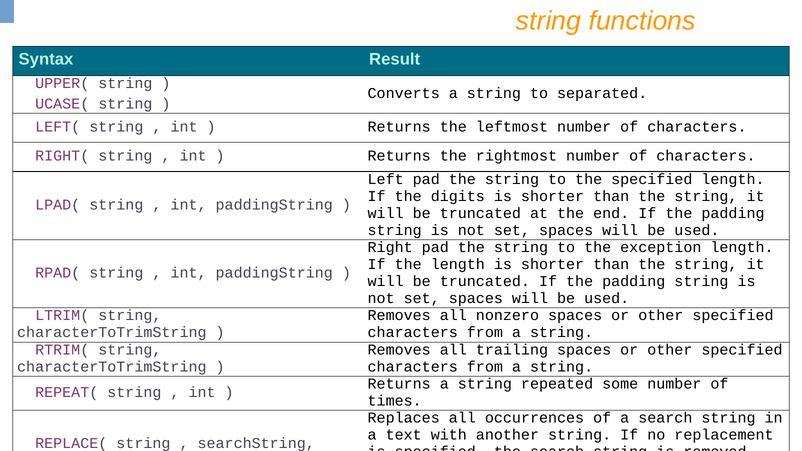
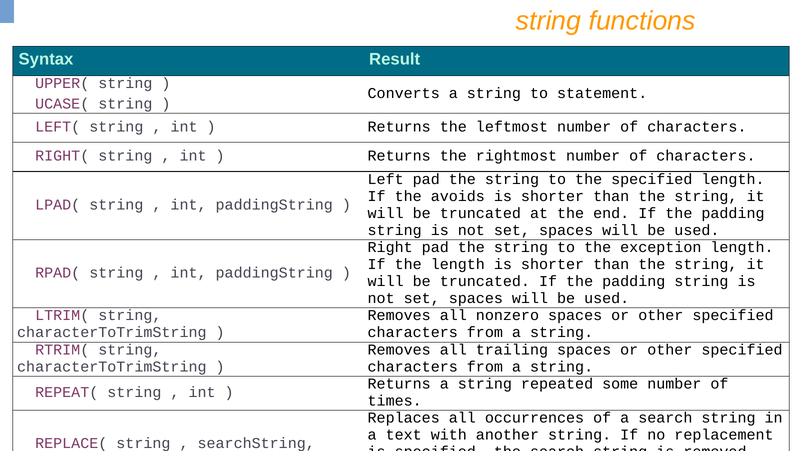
separated: separated -> statement
digits: digits -> avoids
